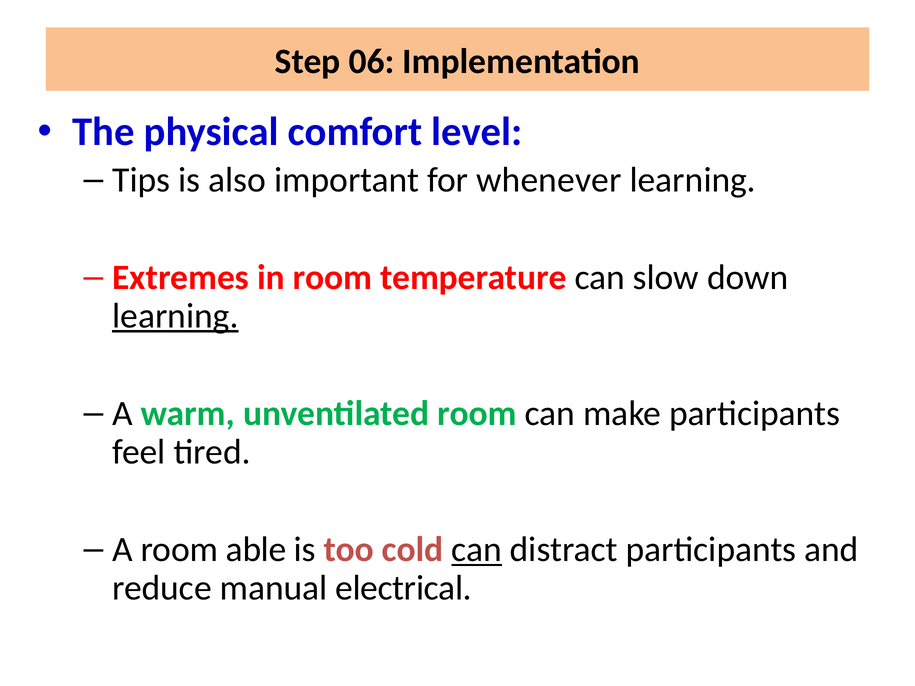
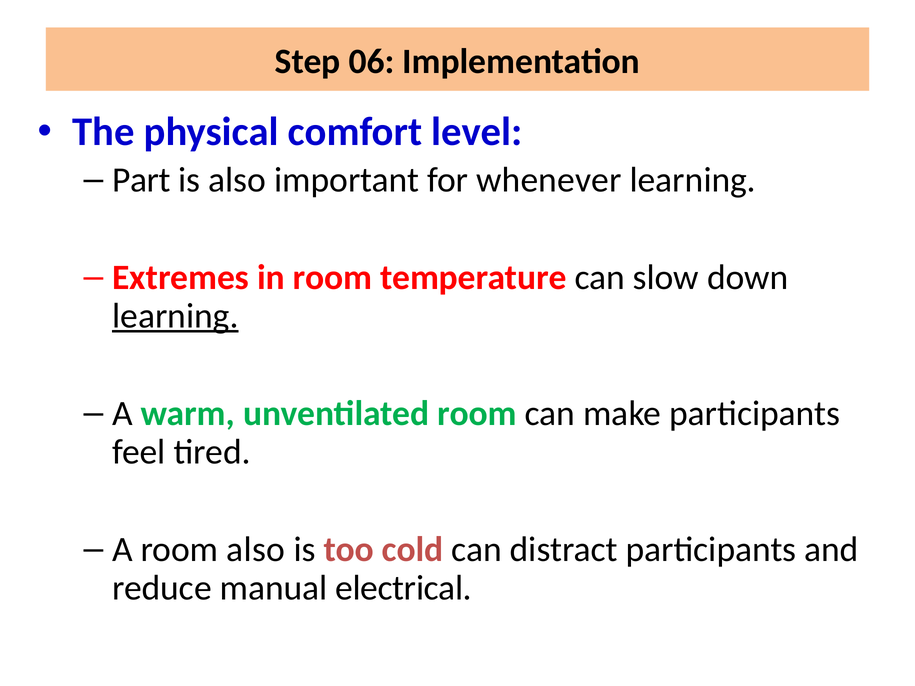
Tips: Tips -> Part
room able: able -> also
can at (477, 550) underline: present -> none
